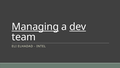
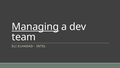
dev underline: present -> none
